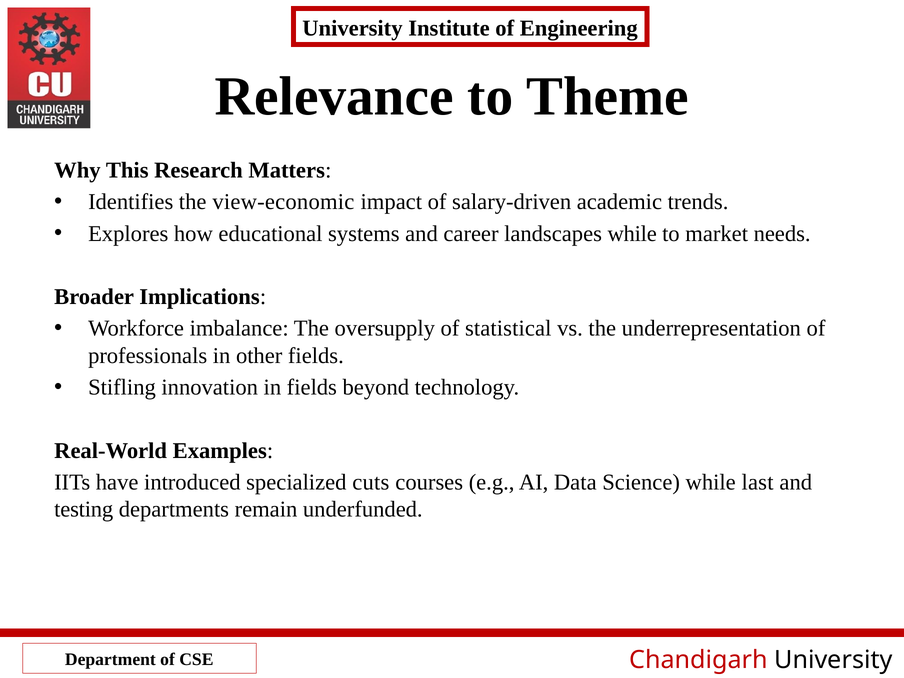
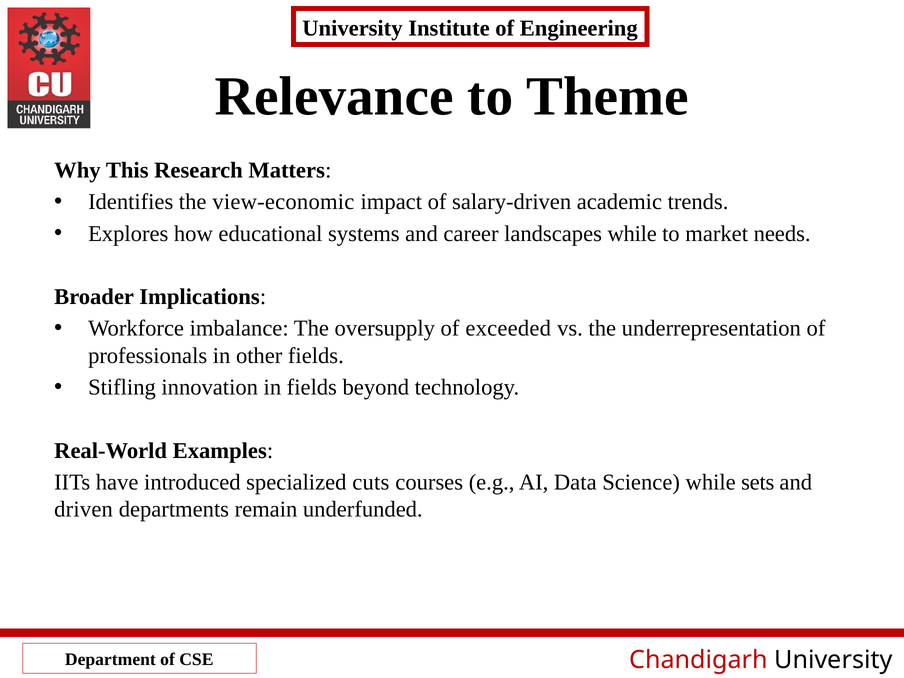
statistical: statistical -> exceeded
last: last -> sets
testing: testing -> driven
